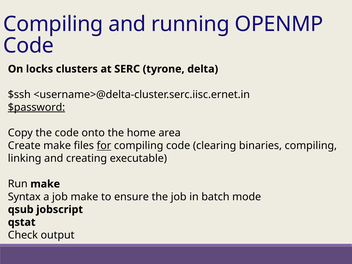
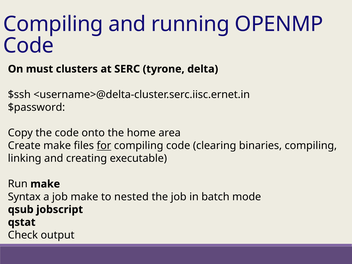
locks: locks -> must
$password underline: present -> none
ensure: ensure -> nested
